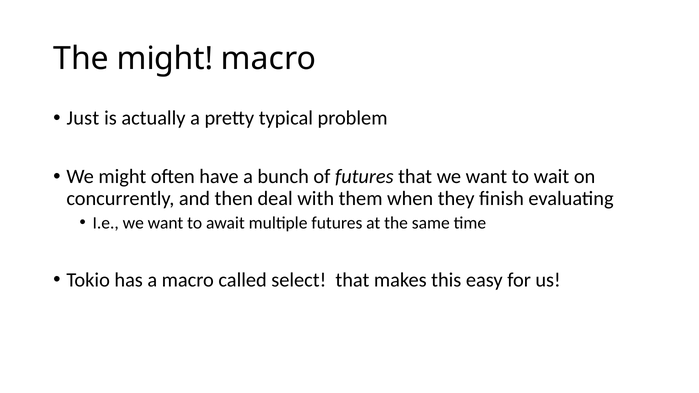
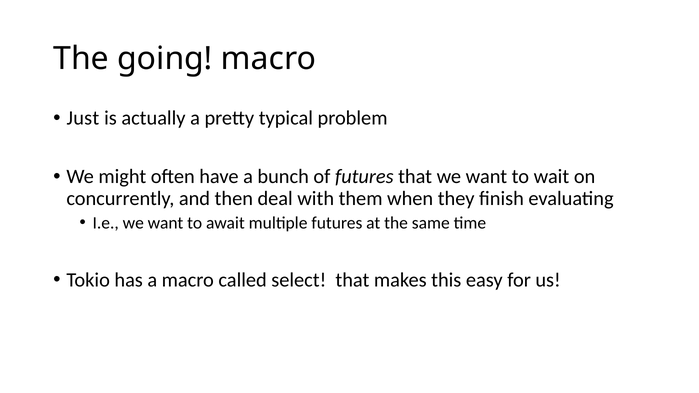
The might: might -> going
